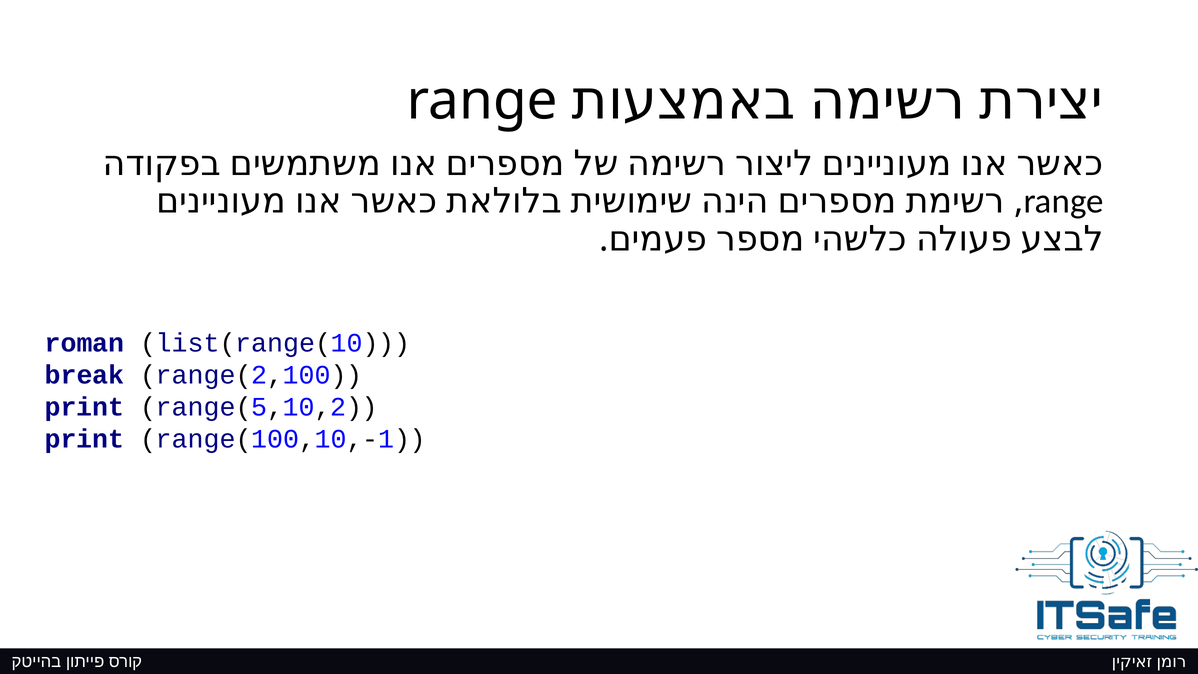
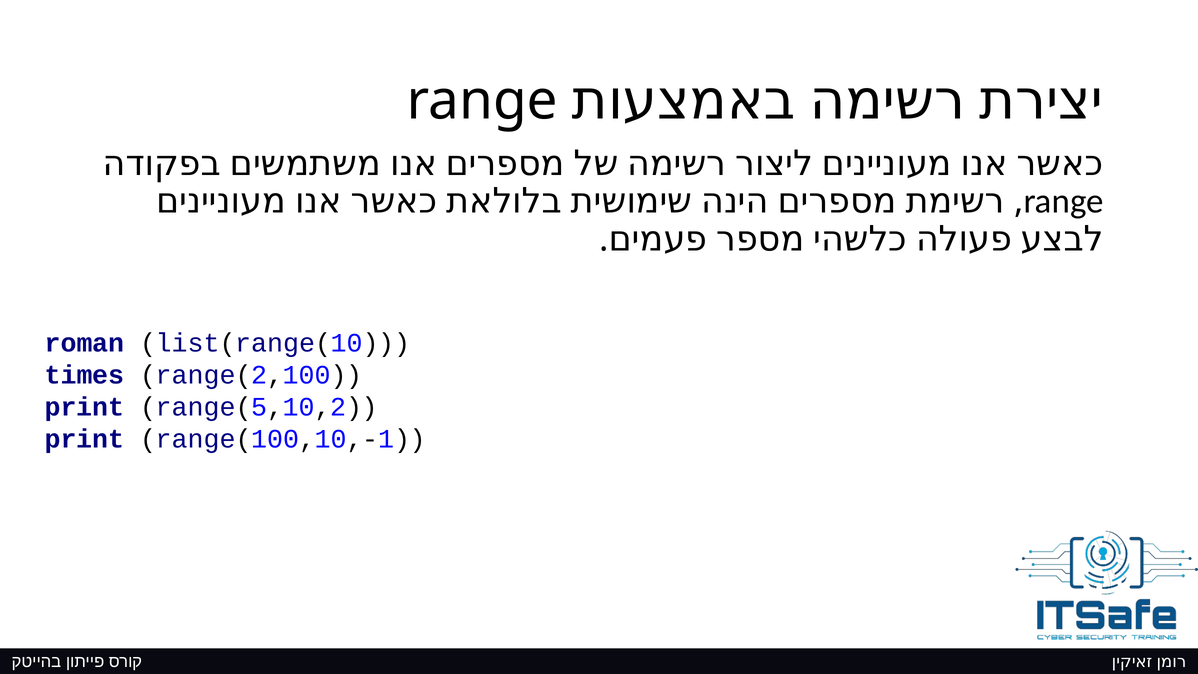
break: break -> times
